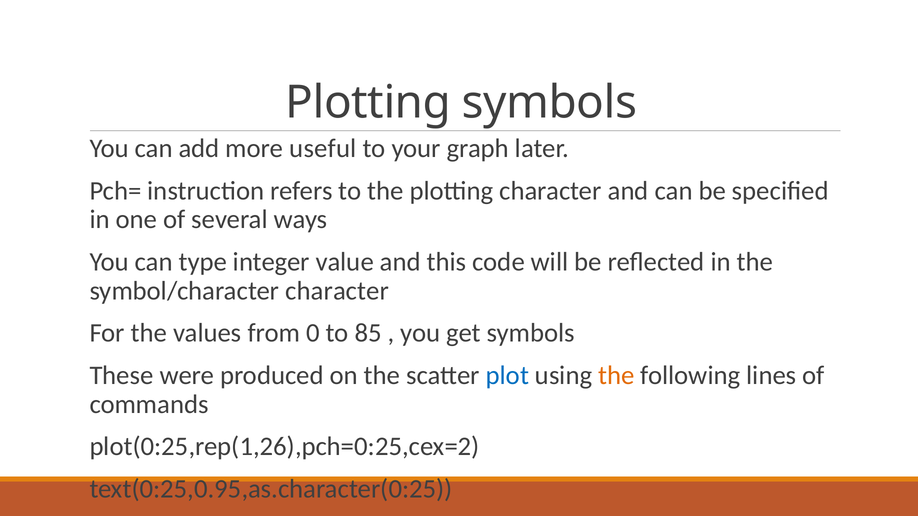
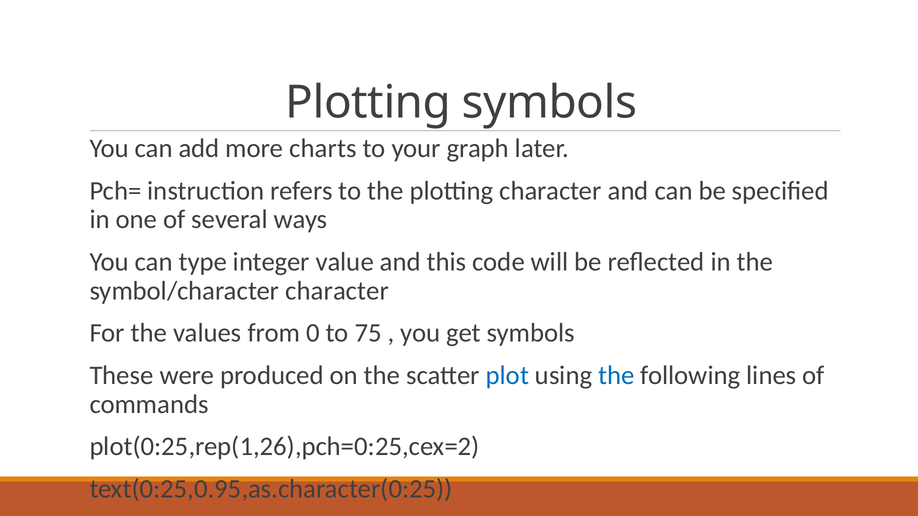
useful: useful -> charts
85: 85 -> 75
the at (616, 376) colour: orange -> blue
